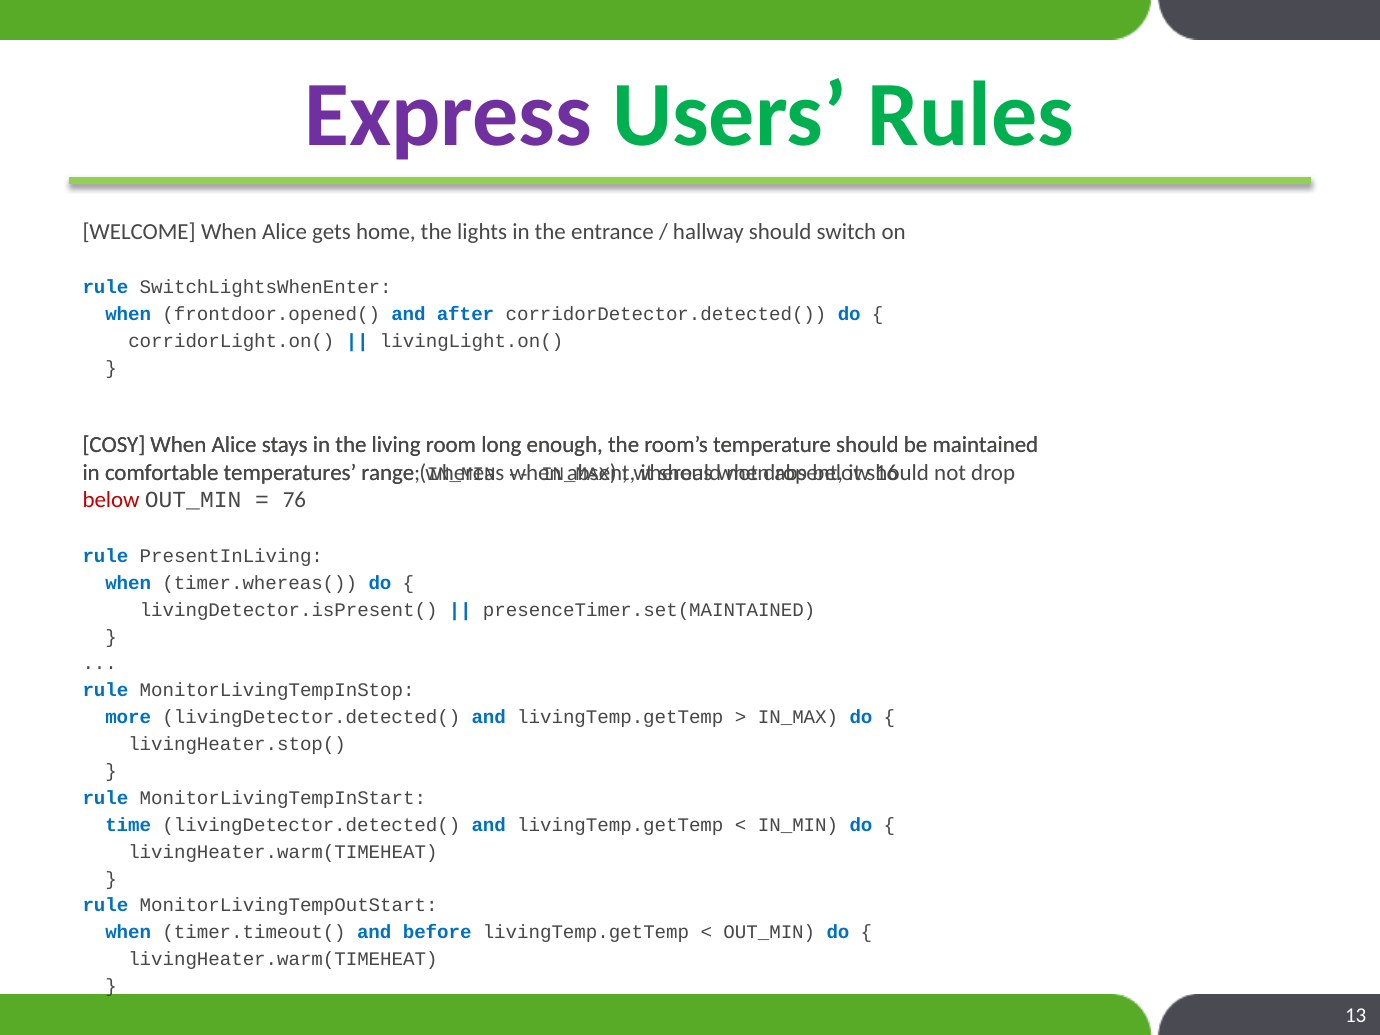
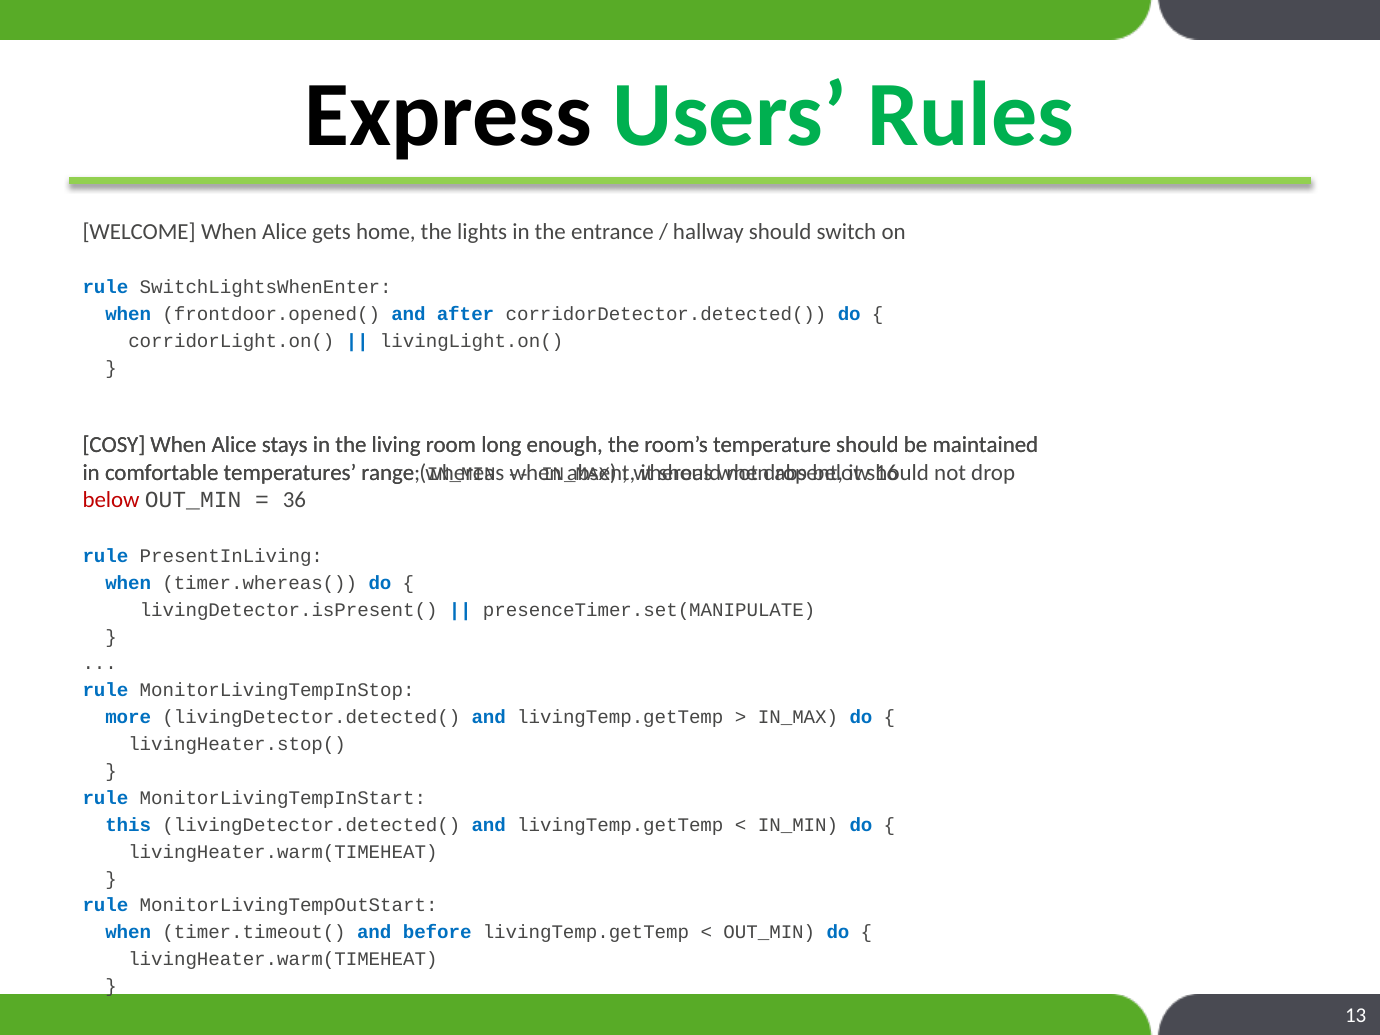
Express colour: purple -> black
76: 76 -> 36
presenceTimer.set(MAINTAINED: presenceTimer.set(MAINTAINED -> presenceTimer.set(MANIPULATE
time: time -> this
